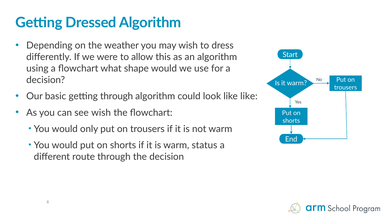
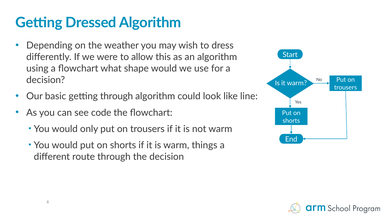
like like: like -> line
see wish: wish -> code
status: status -> things
